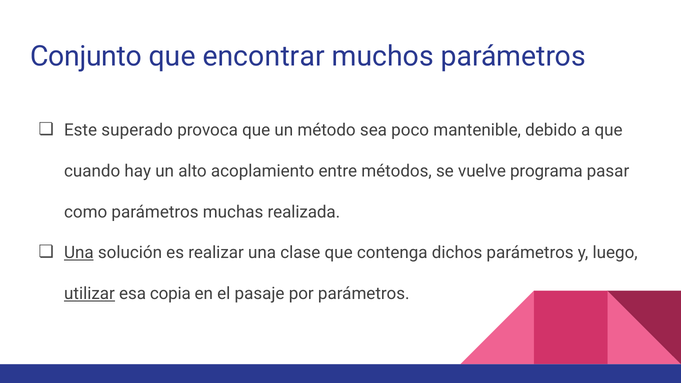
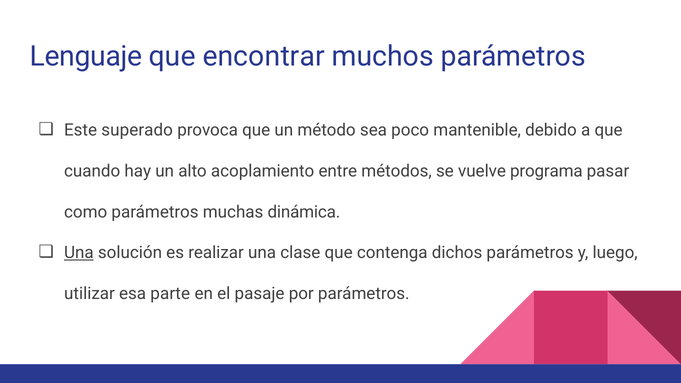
Conjunto: Conjunto -> Lenguaje
realizada: realizada -> dinámica
utilizar underline: present -> none
copia: copia -> parte
